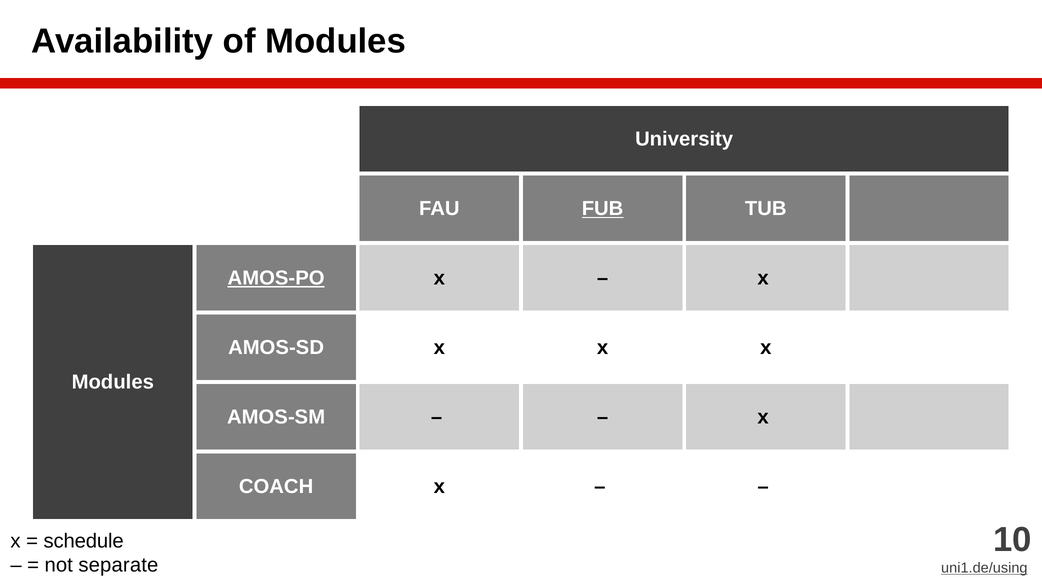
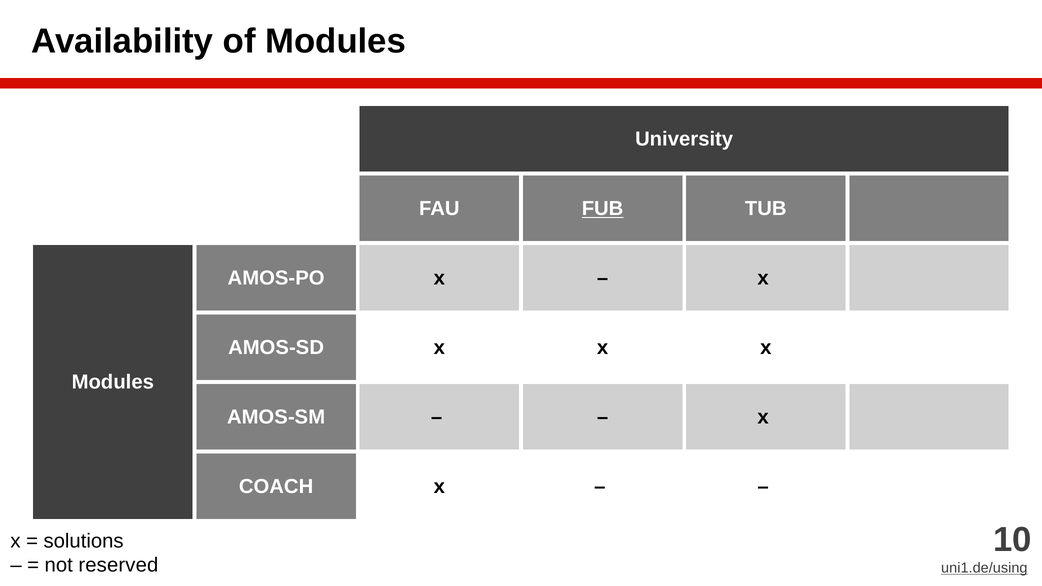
AMOS-PO underline: present -> none
schedule: schedule -> solutions
separate: separate -> reserved
